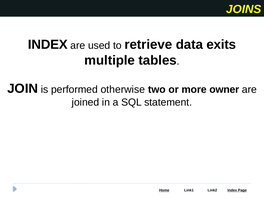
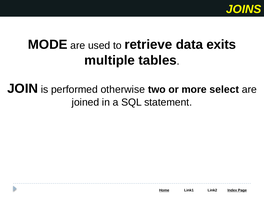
INDEX at (48, 44): INDEX -> MODE
owner: owner -> select
